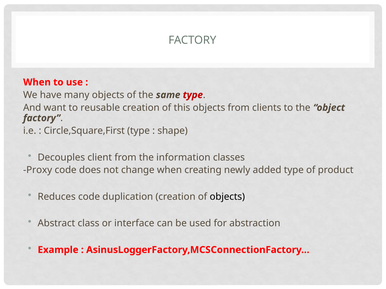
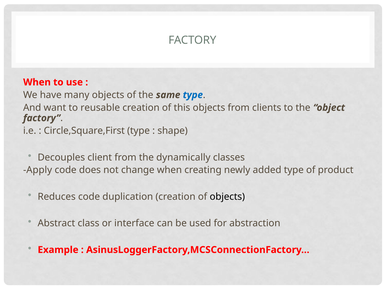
type at (193, 95) colour: red -> blue
information: information -> dynamically
Proxy: Proxy -> Apply
